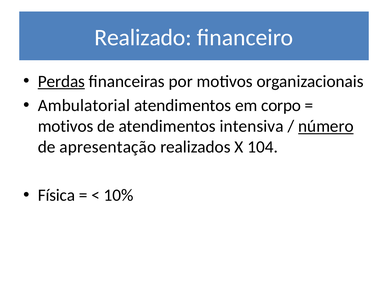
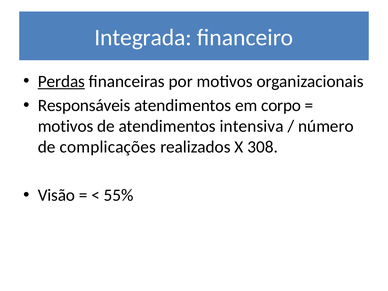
Realizado: Realizado -> Integrada
Ambulatorial: Ambulatorial -> Responsáveis
número underline: present -> none
apresentação: apresentação -> complicações
104: 104 -> 308
Física: Física -> Visão
10%: 10% -> 55%
